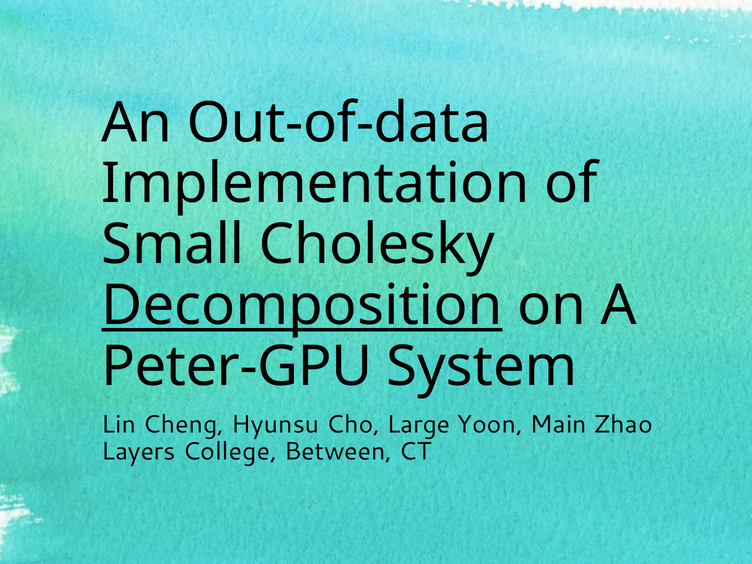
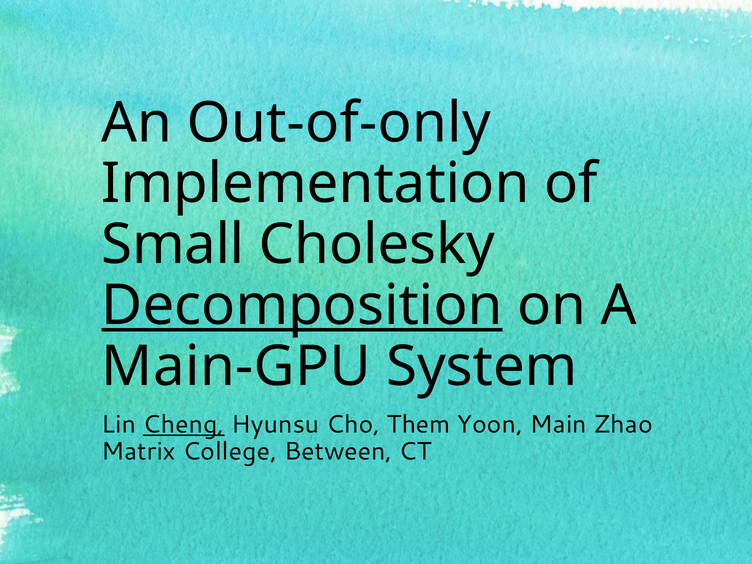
Out-of-data: Out-of-data -> Out-of-only
Peter-GPU: Peter-GPU -> Main-GPU
Cheng underline: none -> present
Large: Large -> Them
Layers: Layers -> Matrix
